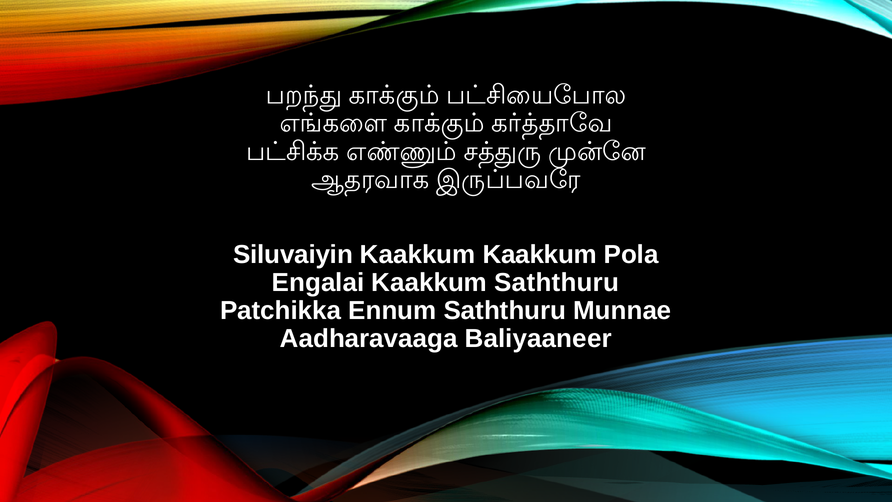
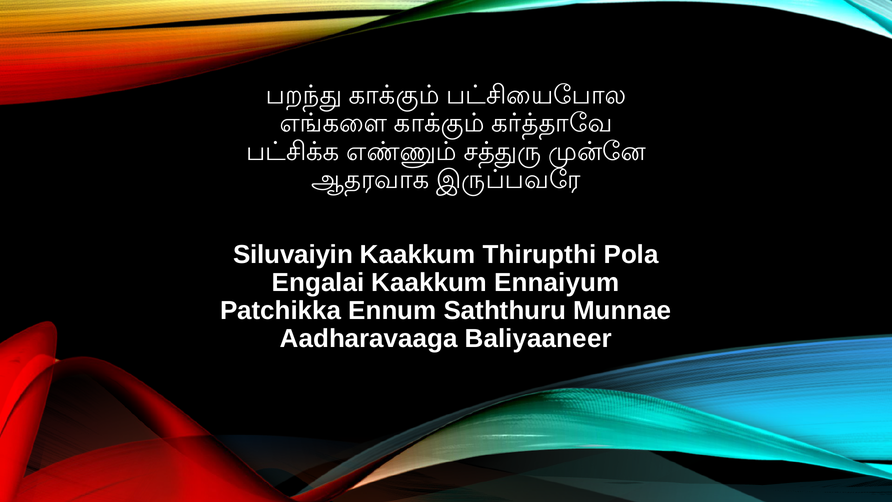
Kaakkum Kaakkum: Kaakkum -> Thirupthi
Kaakkum Saththuru: Saththuru -> Ennaiyum
